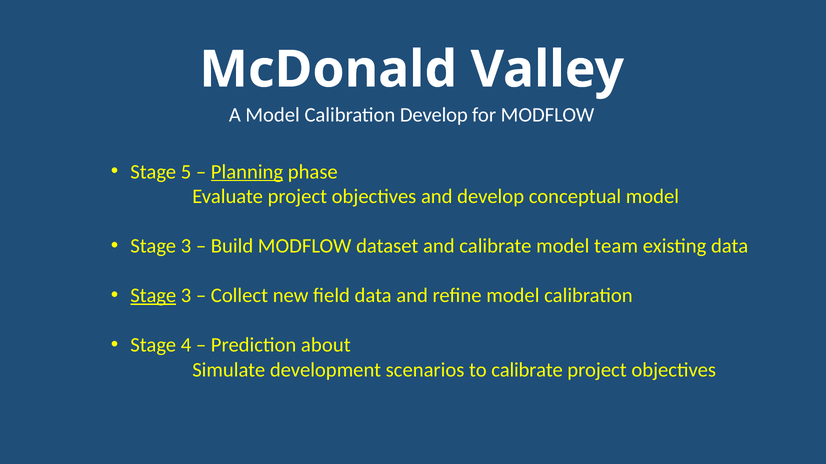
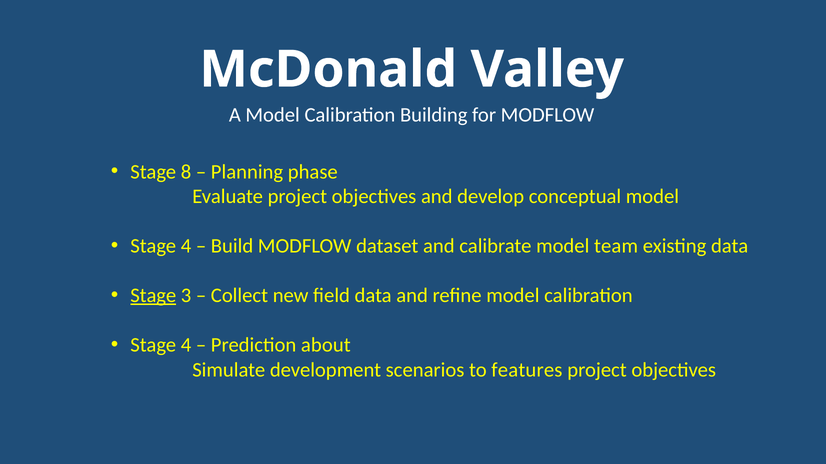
Calibration Develop: Develop -> Building
5: 5 -> 8
Planning underline: present -> none
3 at (186, 246): 3 -> 4
to calibrate: calibrate -> features
